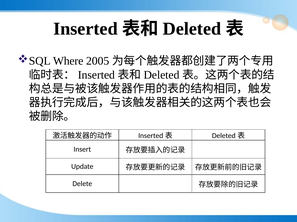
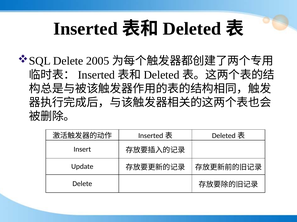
Where at (68, 61): Where -> Delete
